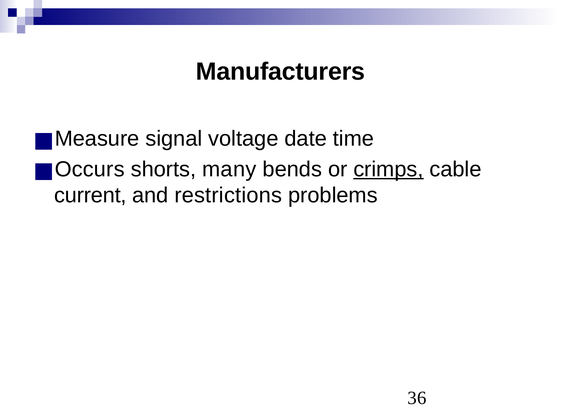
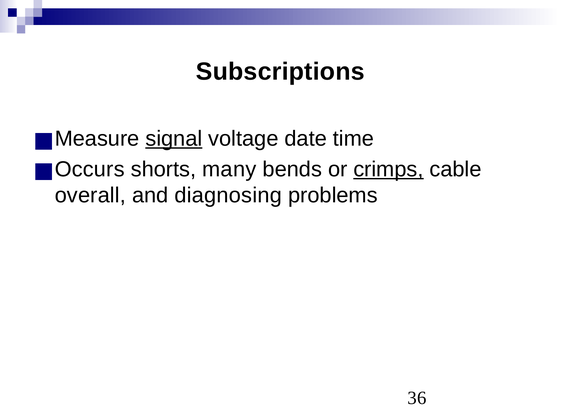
Manufacturers: Manufacturers -> Subscriptions
signal underline: none -> present
current: current -> overall
restrictions: restrictions -> diagnosing
